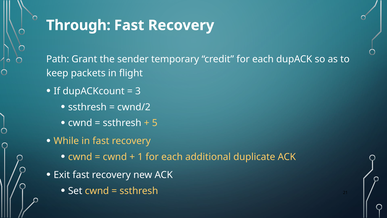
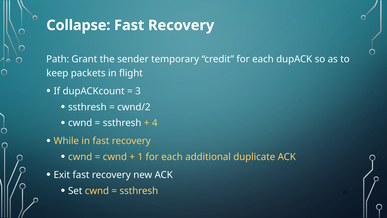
Through: Through -> Collapse
5: 5 -> 4
